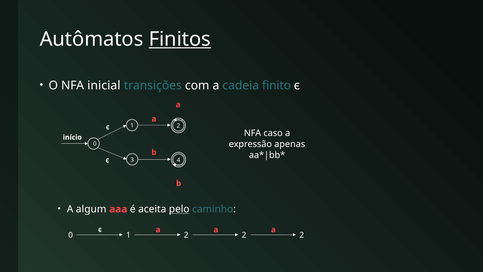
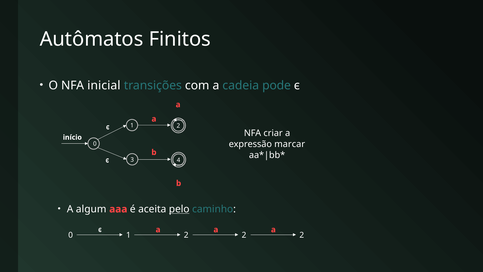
Finitos underline: present -> none
finito: finito -> pode
caso: caso -> criar
apenas: apenas -> marcar
